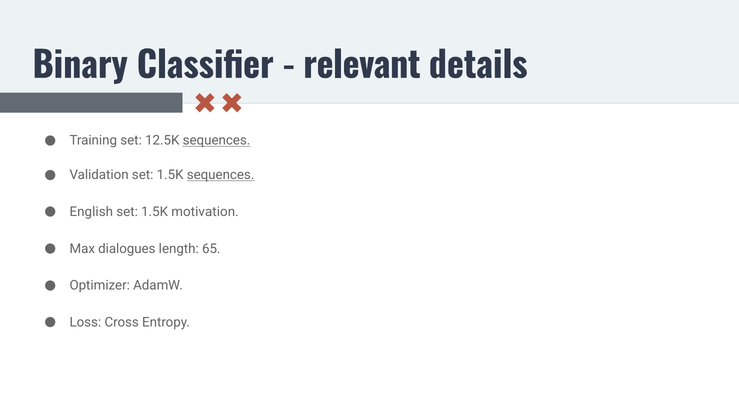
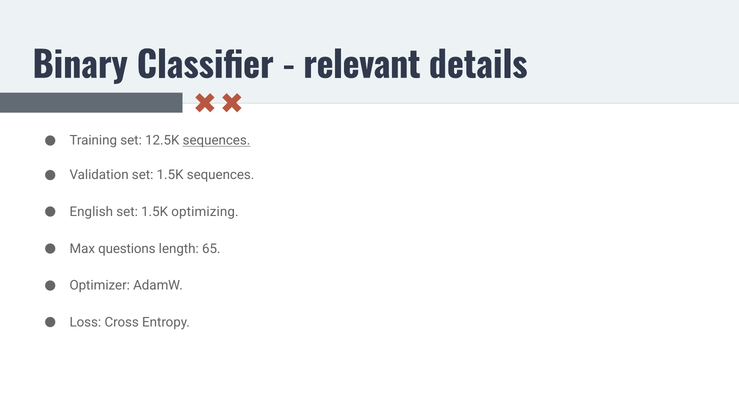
sequences at (221, 175) underline: present -> none
motivation: motivation -> optimizing
dialogues: dialogues -> questions
